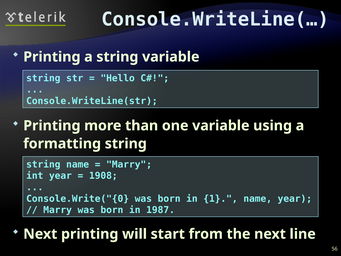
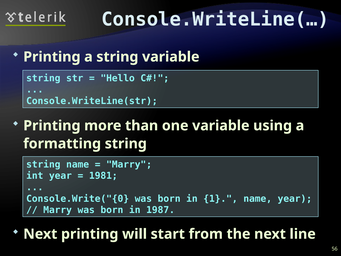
1908: 1908 -> 1981
